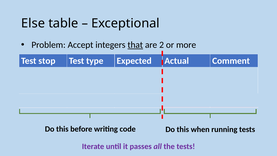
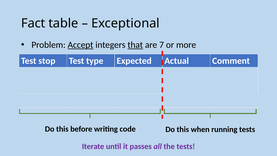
Else: Else -> Fact
Accept at (81, 45) underline: none -> present
2: 2 -> 7
